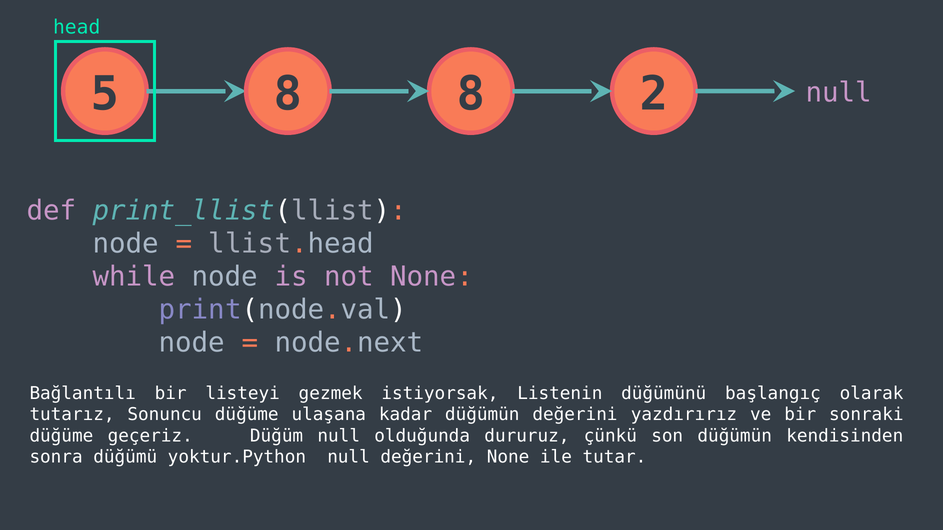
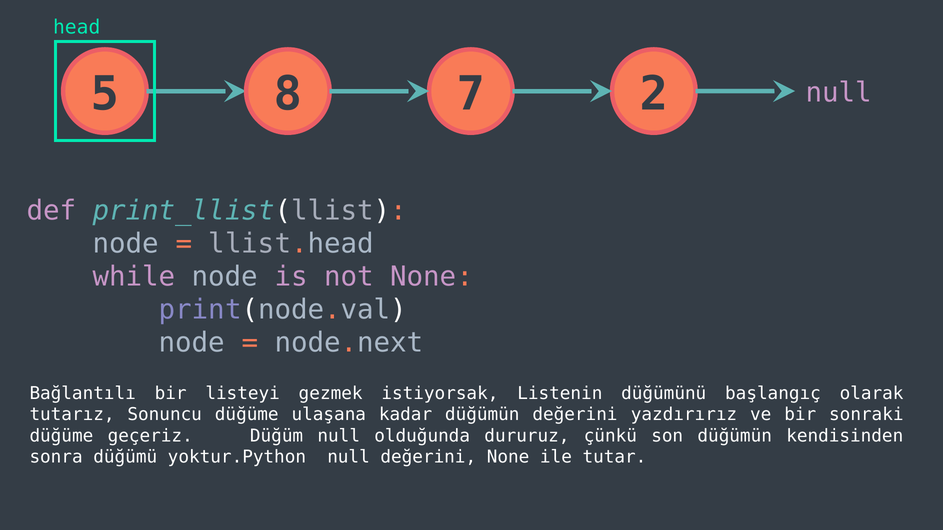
8 8: 8 -> 7
